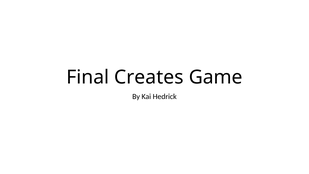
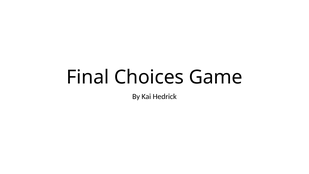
Creates: Creates -> Choices
